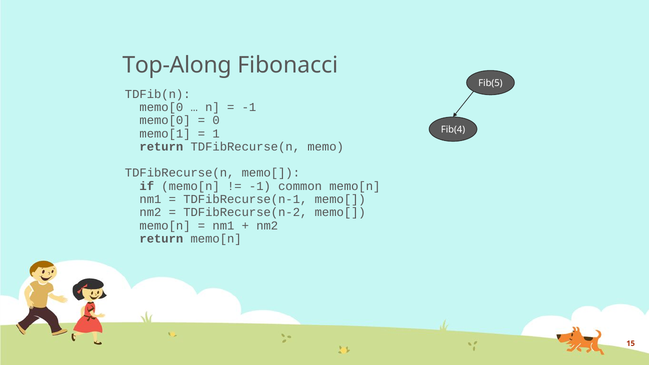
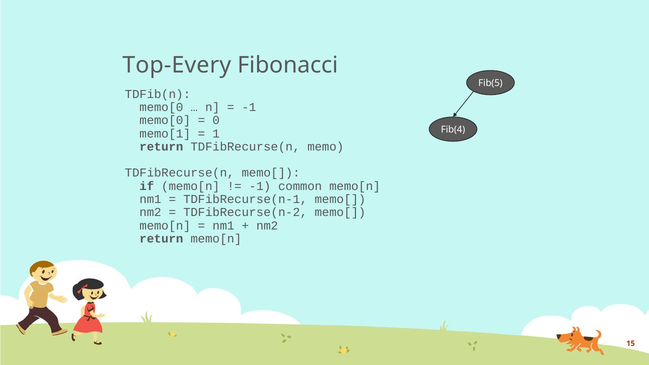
Top-Along: Top-Along -> Top-Every
